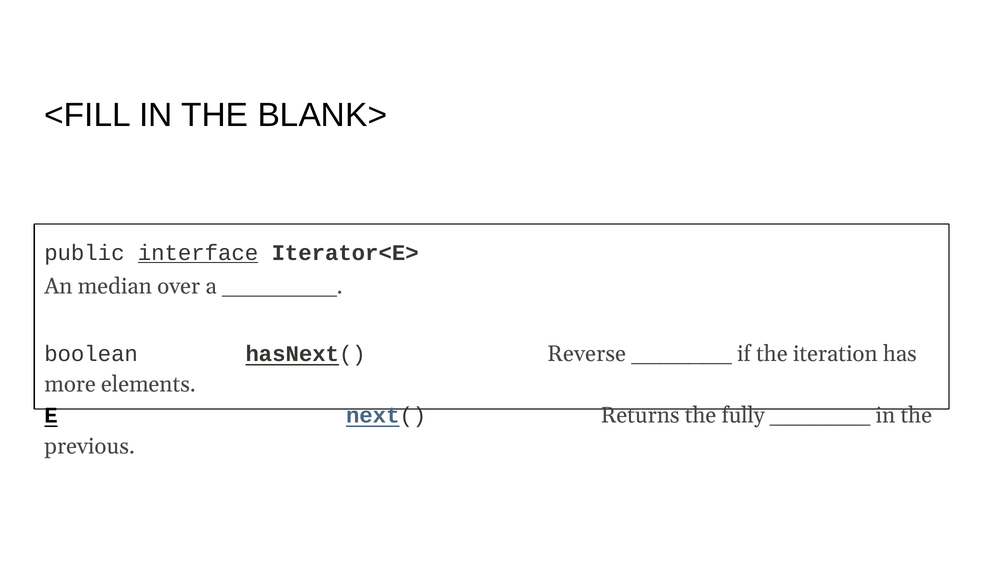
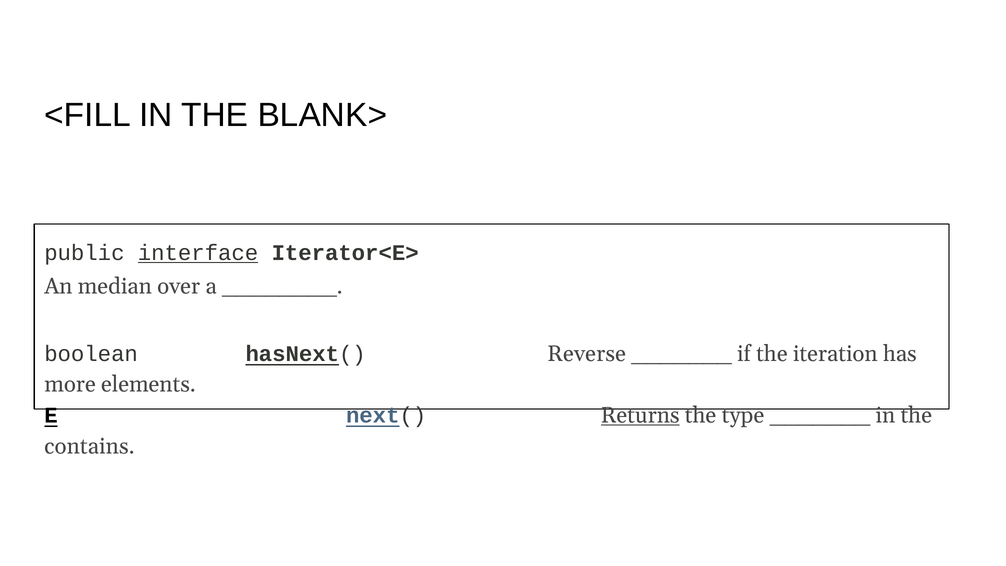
Returns underline: none -> present
fully: fully -> type
previous: previous -> contains
